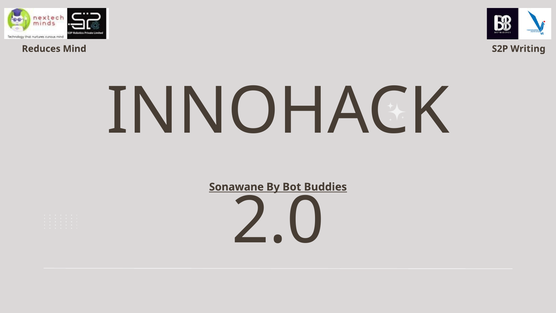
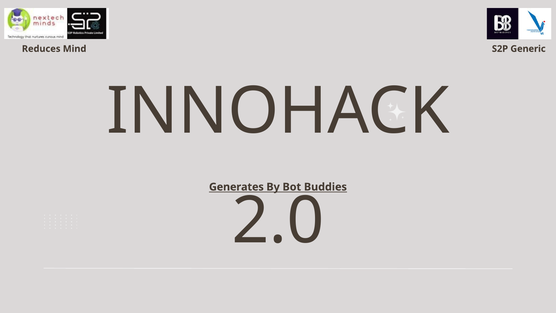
Writing: Writing -> Generic
Sonawane: Sonawane -> Generates
